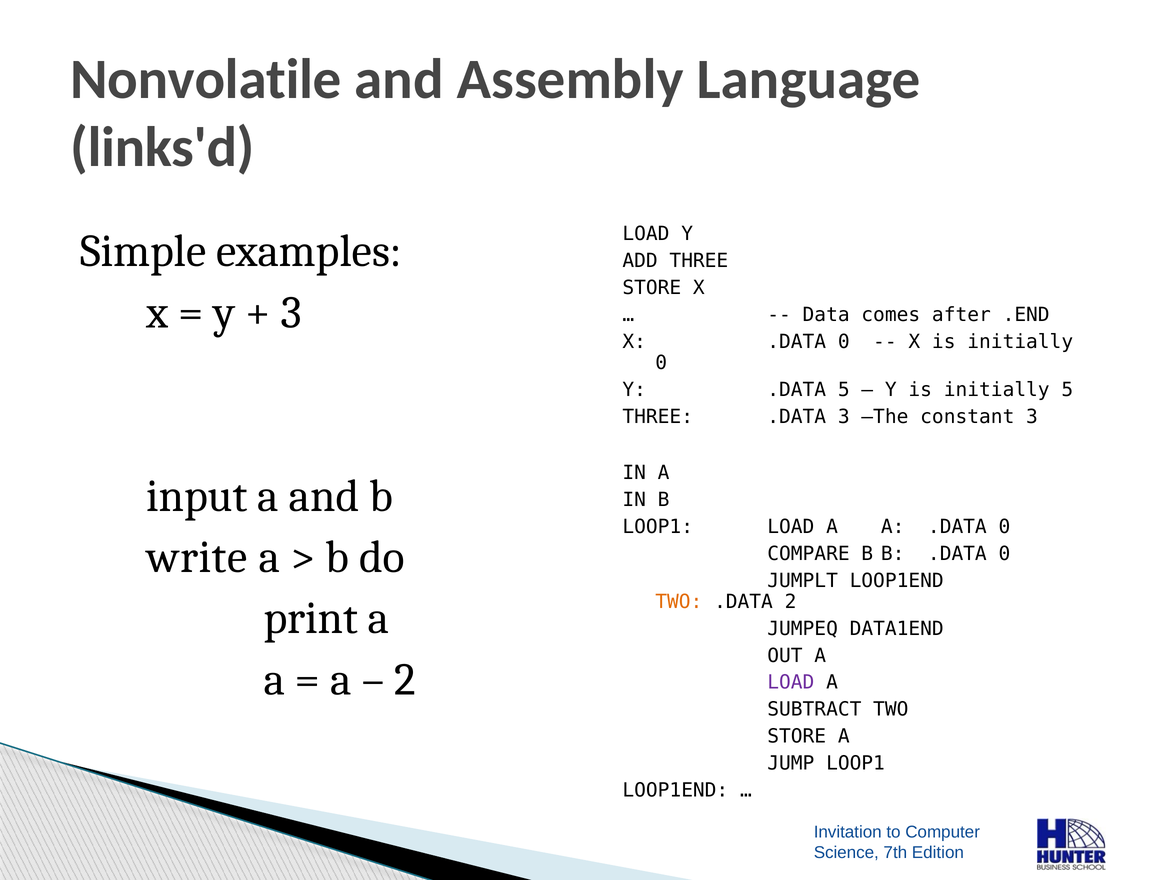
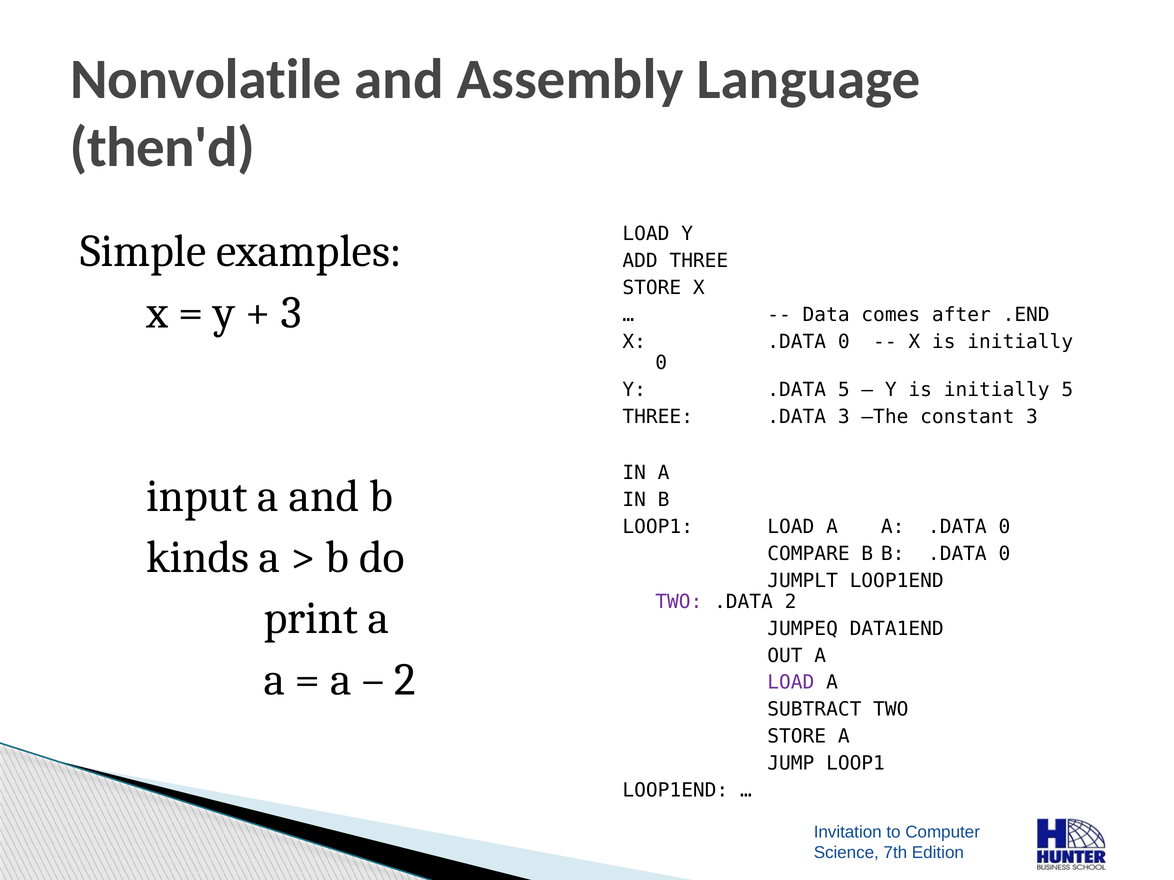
links'd: links'd -> then'd
write: write -> kinds
TWO at (679, 602) colour: orange -> purple
